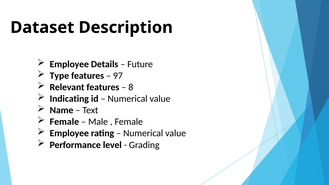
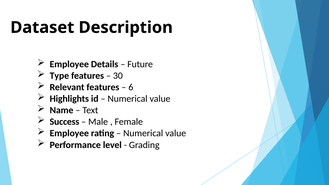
97: 97 -> 30
8: 8 -> 6
Indicating: Indicating -> Highlights
Female at (64, 122): Female -> Success
